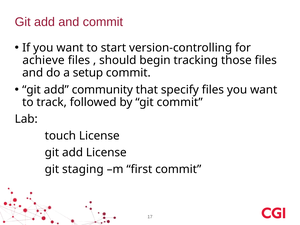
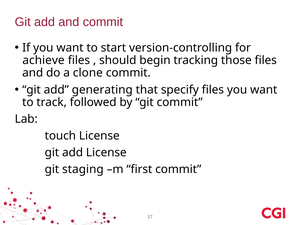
setup: setup -> clone
community: community -> generating
